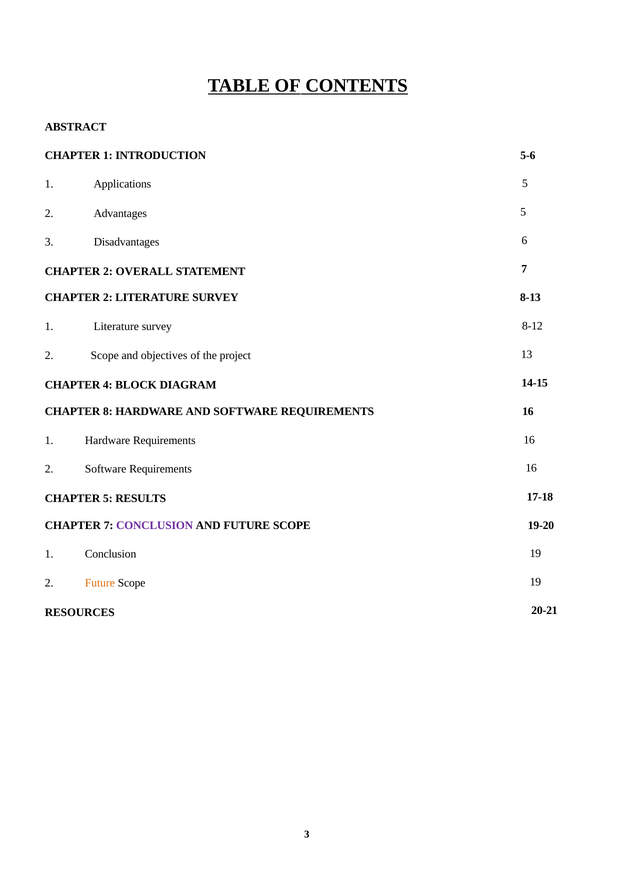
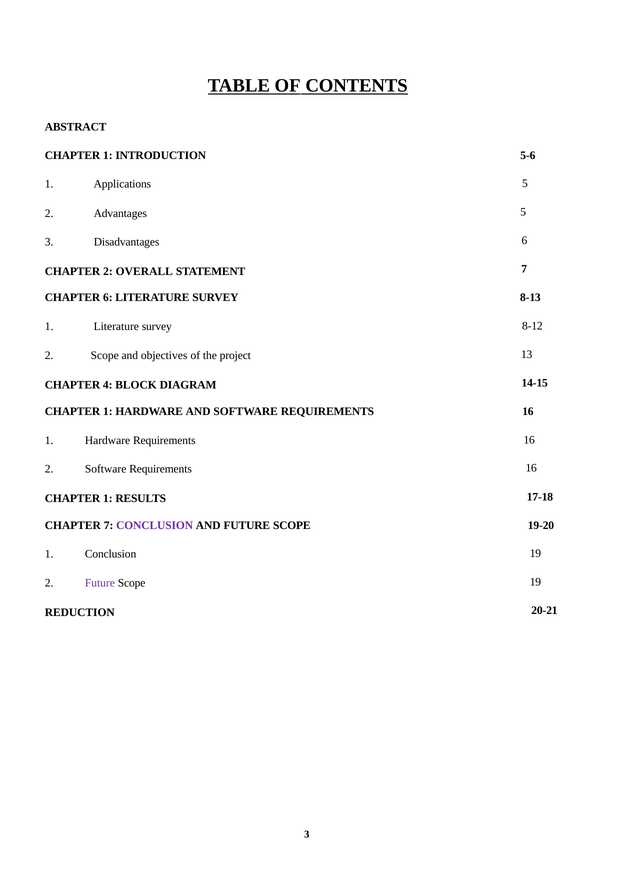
2 at (108, 298): 2 -> 6
8 at (108, 411): 8 -> 1
5 at (108, 499): 5 -> 1
Future at (100, 583) colour: orange -> purple
RESOURCES: RESOURCES -> REDUCTION
